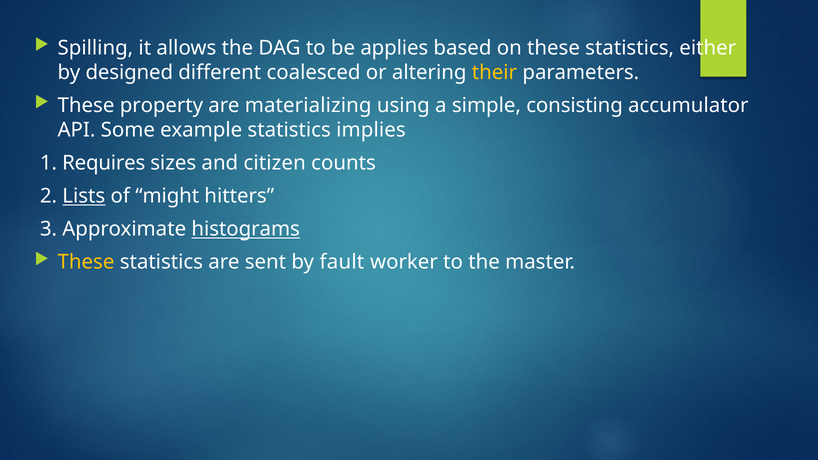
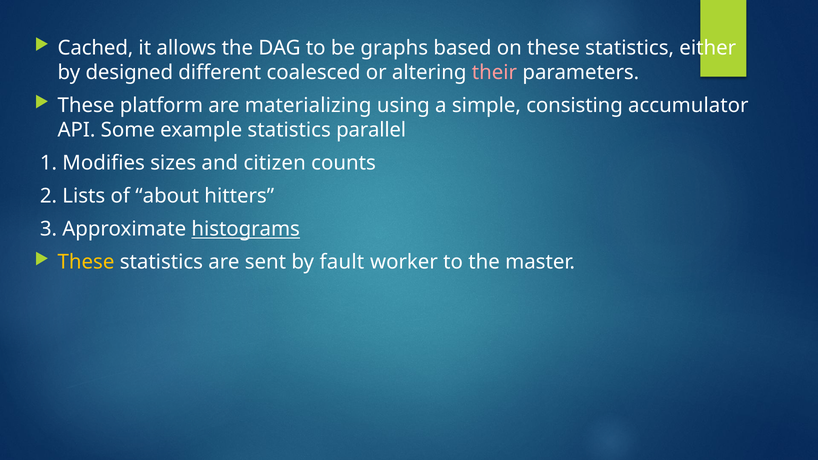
Spilling: Spilling -> Cached
applies: applies -> graphs
their colour: yellow -> pink
property: property -> platform
implies: implies -> parallel
Requires: Requires -> Modifies
Lists underline: present -> none
might: might -> about
